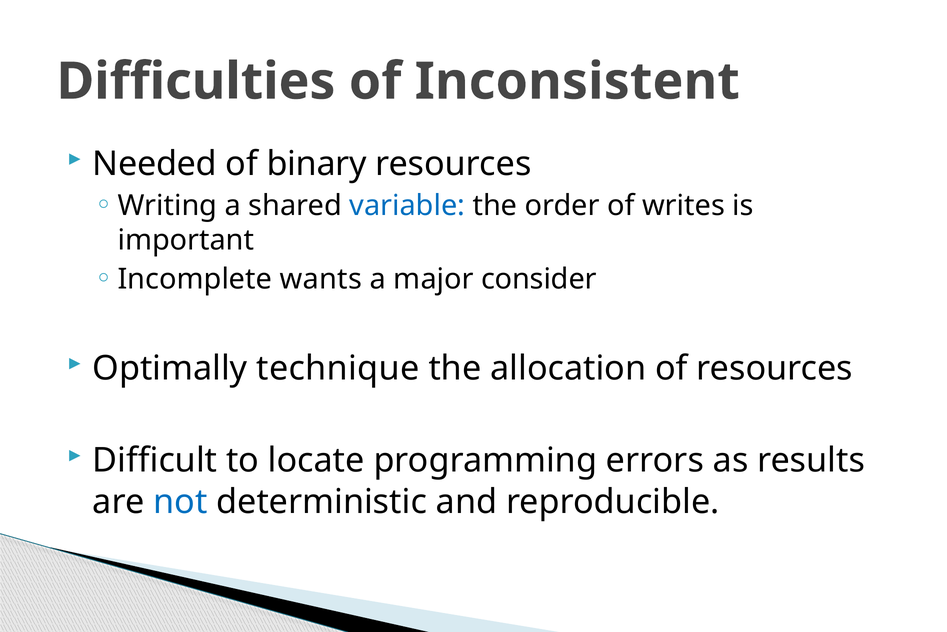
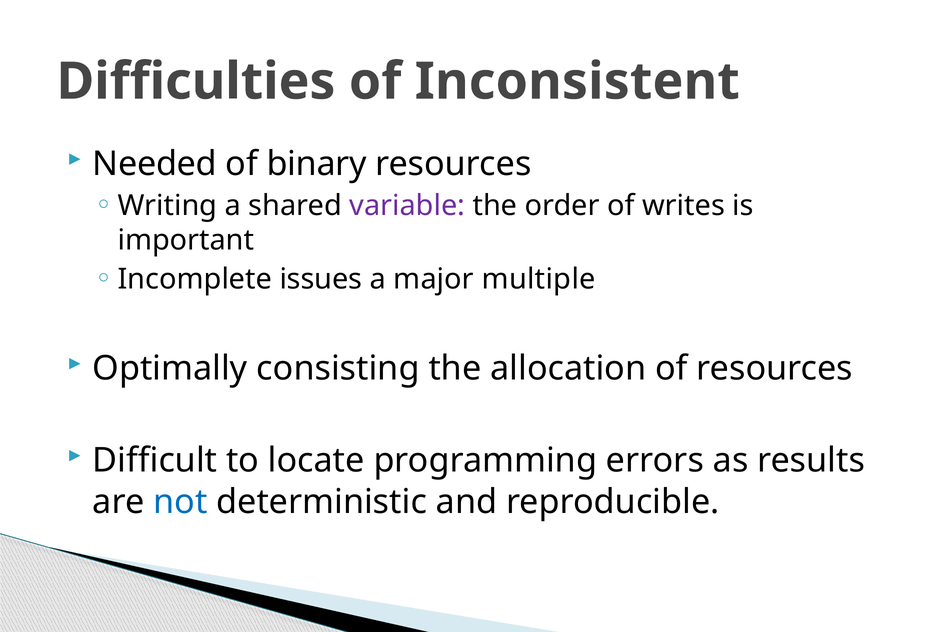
variable colour: blue -> purple
wants: wants -> issues
consider: consider -> multiple
technique: technique -> consisting
